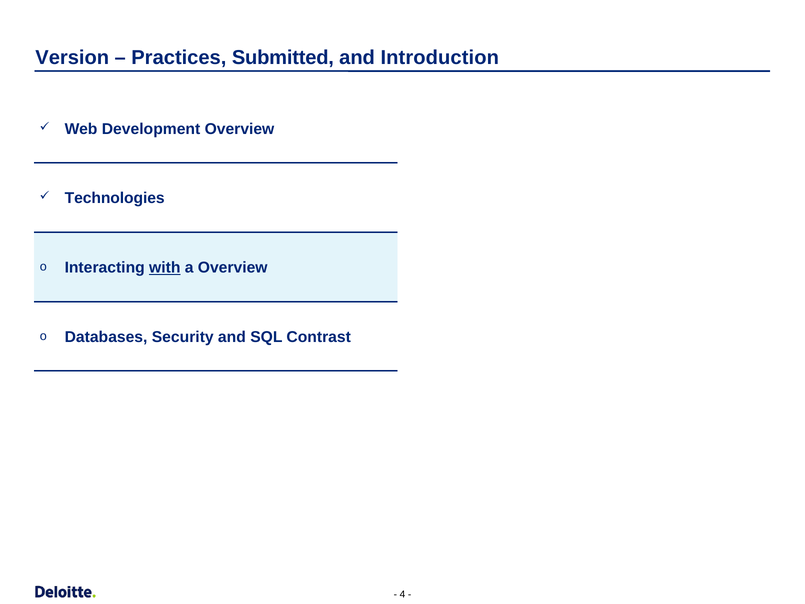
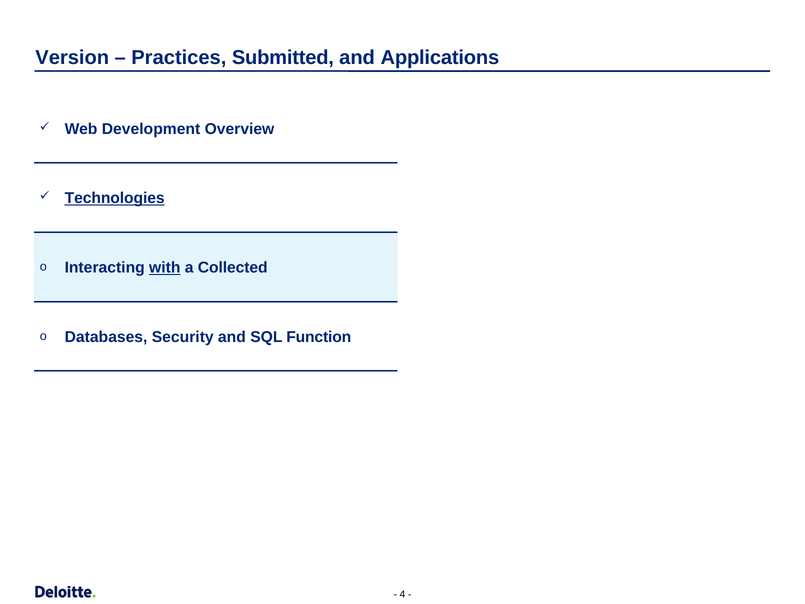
Introduction: Introduction -> Applications
Technologies underline: none -> present
a Overview: Overview -> Collected
Contrast: Contrast -> Function
